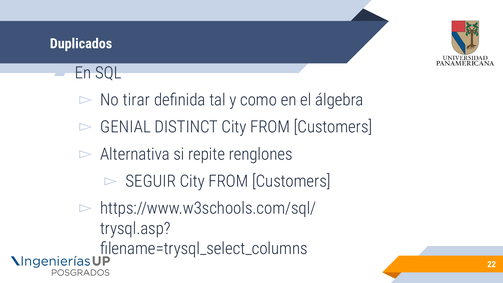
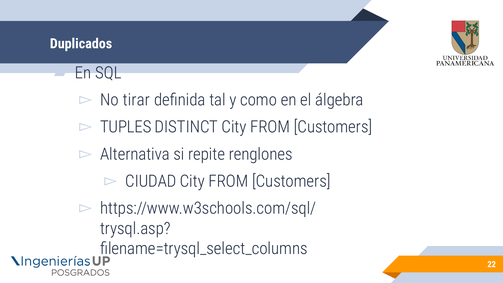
GENIAL: GENIAL -> TUPLES
SEGUIR: SEGUIR -> CIUDAD
